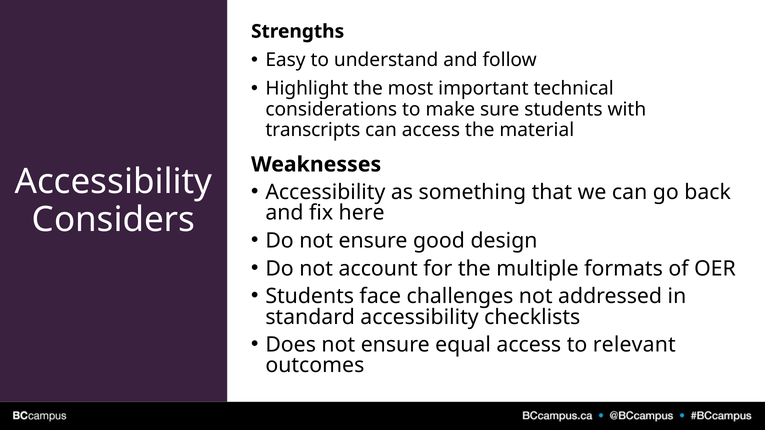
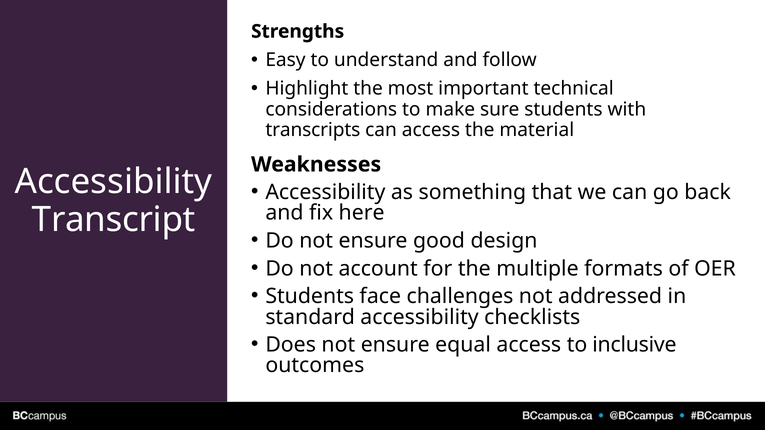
Considers: Considers -> Transcript
relevant: relevant -> inclusive
